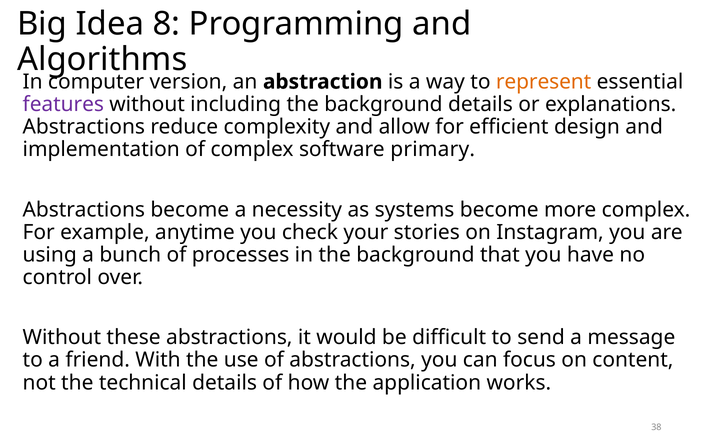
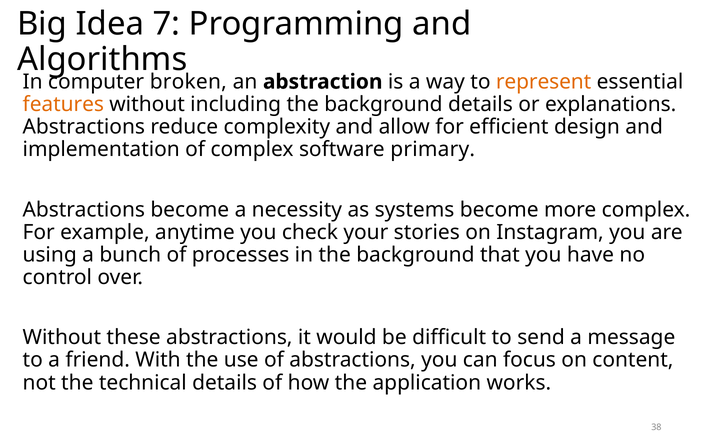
8: 8 -> 7
version: version -> broken
features colour: purple -> orange
